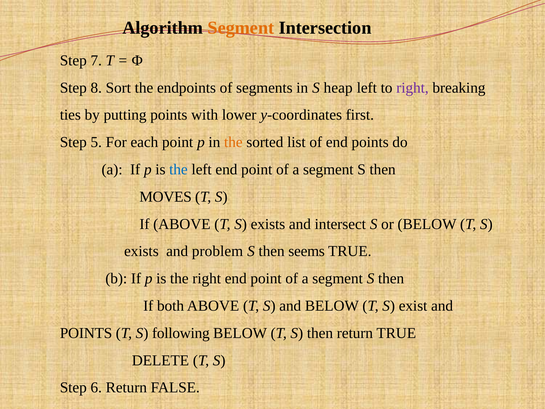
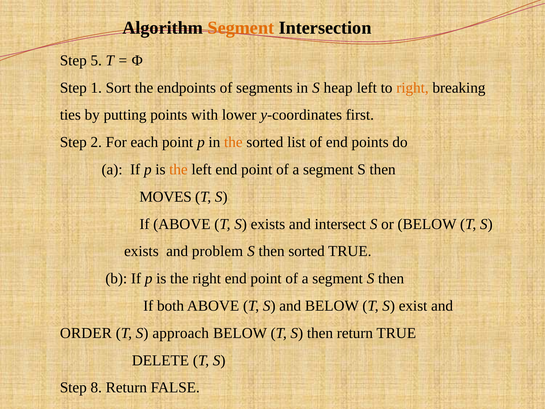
7: 7 -> 5
8: 8 -> 1
right at (412, 88) colour: purple -> orange
5: 5 -> 2
the at (178, 169) colour: blue -> orange
then seems: seems -> sorted
POINTS at (86, 333): POINTS -> ORDER
following: following -> approach
6: 6 -> 8
